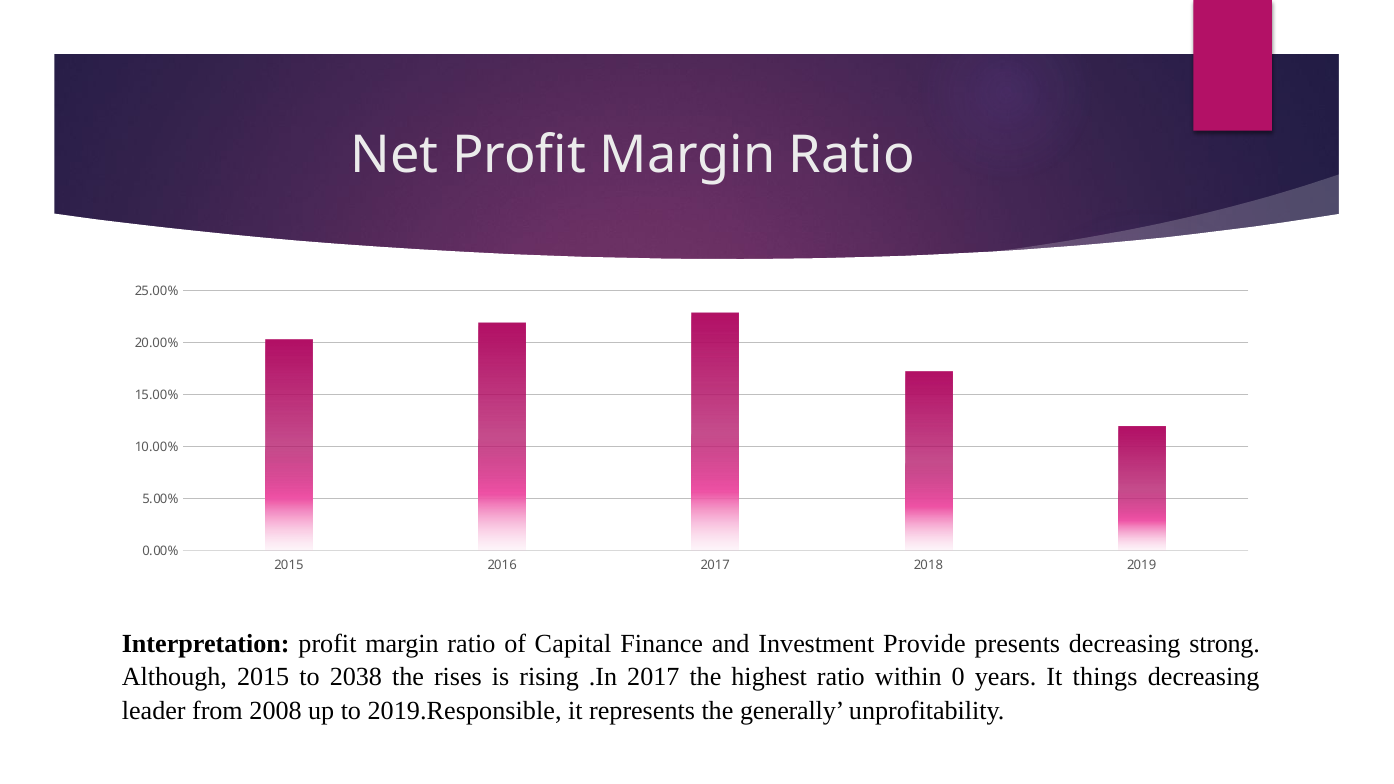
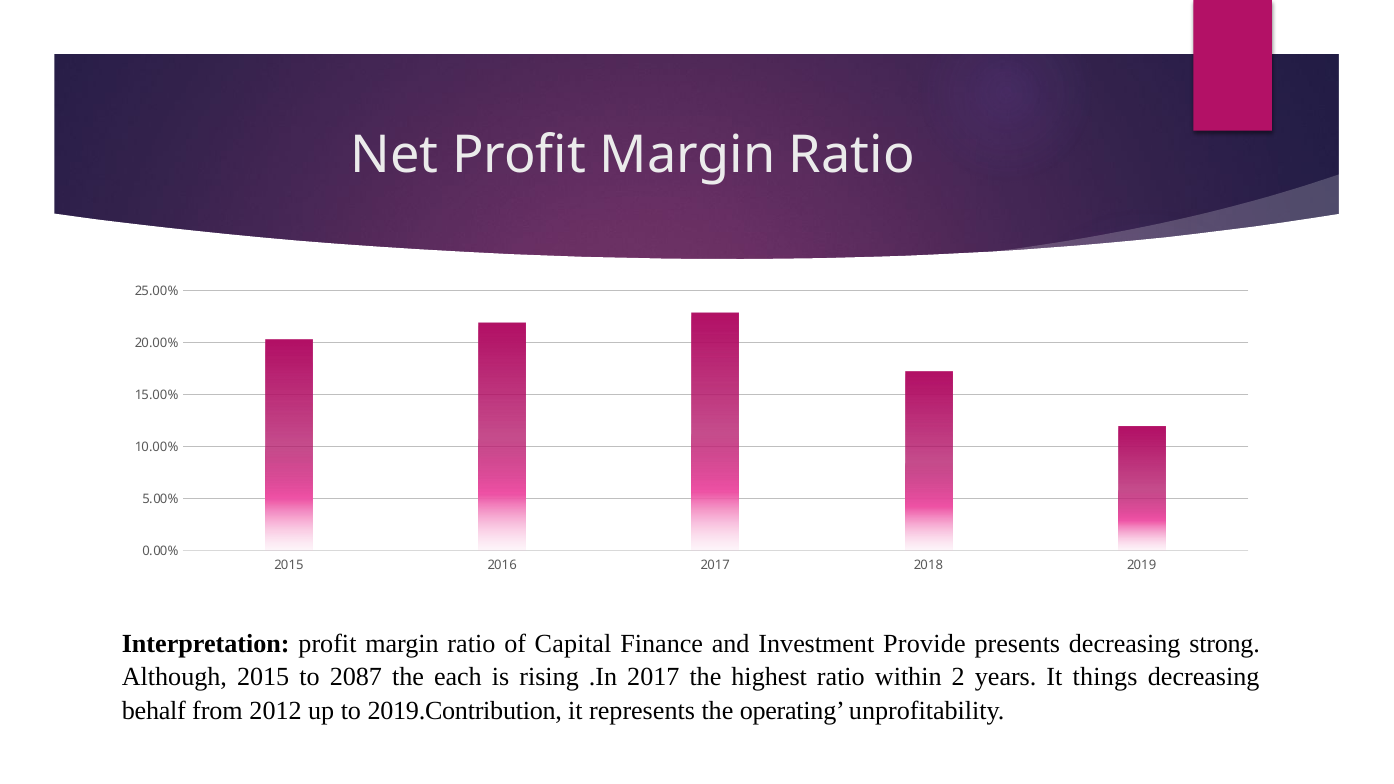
2038: 2038 -> 2087
rises: rises -> each
0: 0 -> 2
leader: leader -> behalf
2008: 2008 -> 2012
2019.Responsible: 2019.Responsible -> 2019.Contribution
generally: generally -> operating
